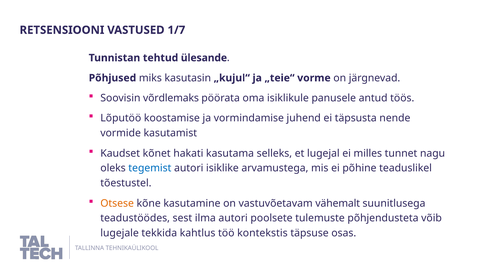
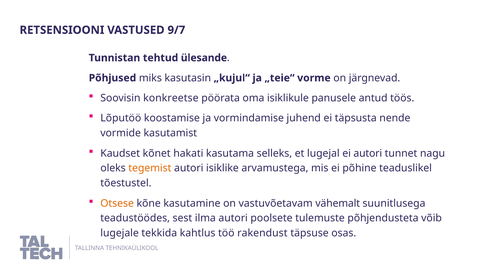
1/7: 1/7 -> 9/7
võrdlemaks: võrdlemaks -> konkreetse
ei milles: milles -> autori
tegemist colour: blue -> orange
kontekstis: kontekstis -> rakendust
